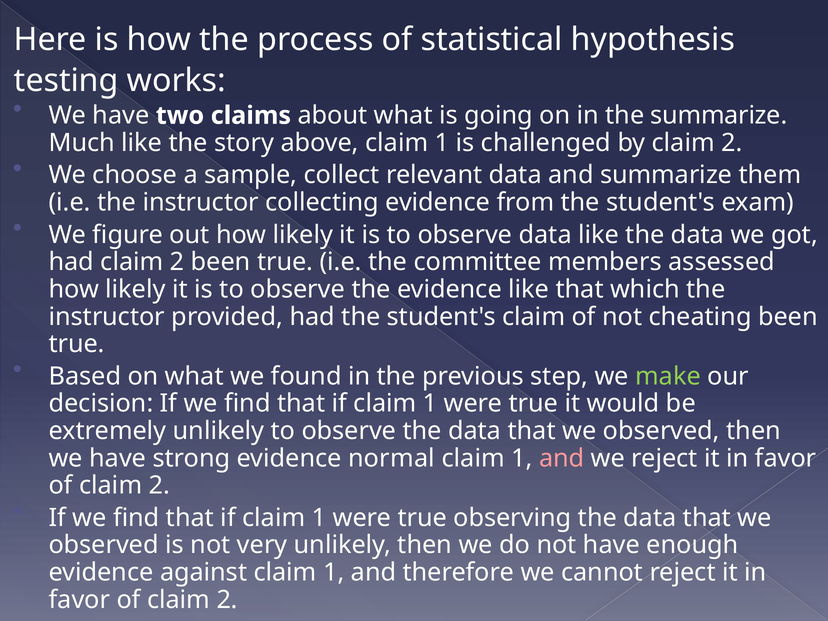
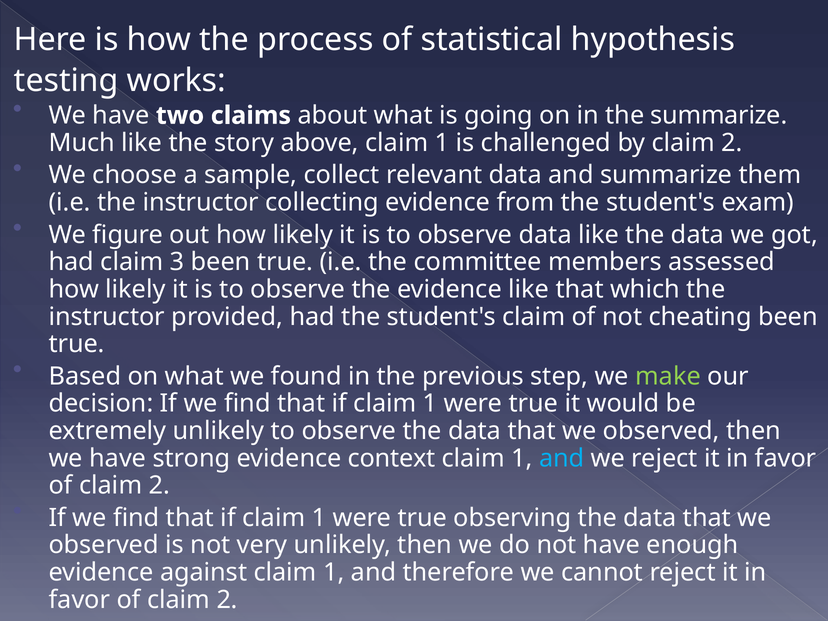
had claim 2: 2 -> 3
normal: normal -> context
and at (562, 458) colour: pink -> light blue
